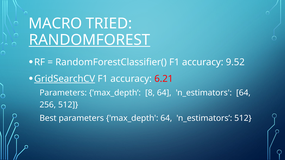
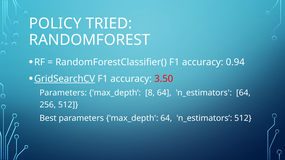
MACRO: MACRO -> POLICY
RANDOMFOREST underline: present -> none
9.52: 9.52 -> 0.94
6.21: 6.21 -> 3.50
